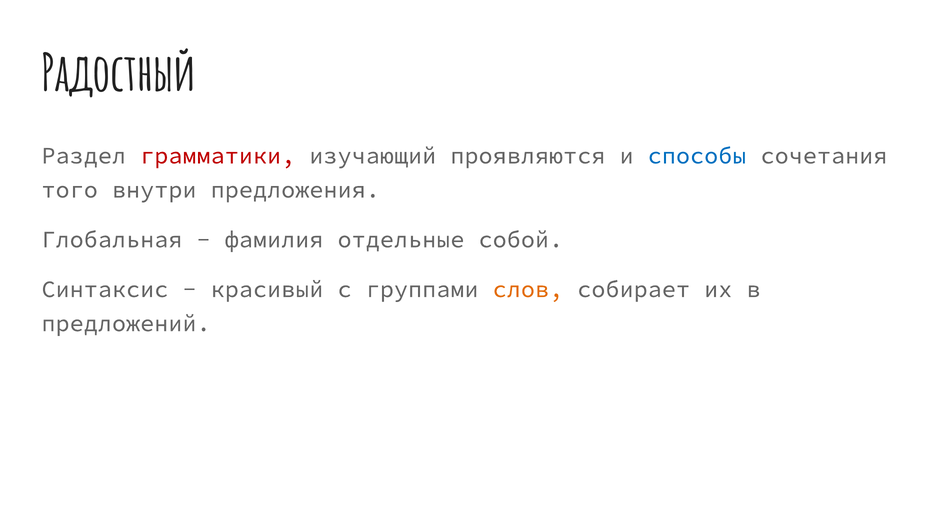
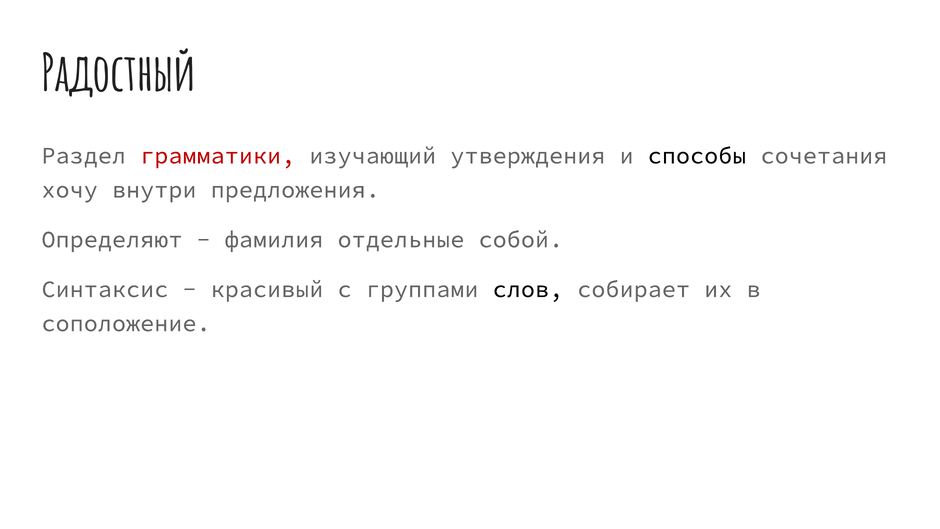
проявляются: проявляются -> утверждения
способы colour: blue -> black
того: того -> хочу
Глобальная: Глобальная -> Определяют
слов colour: orange -> black
предложений: предложений -> соположение
